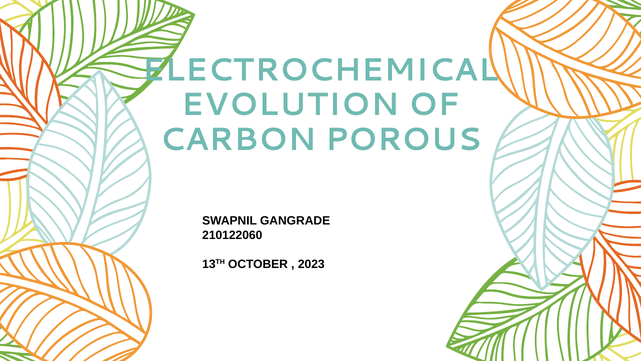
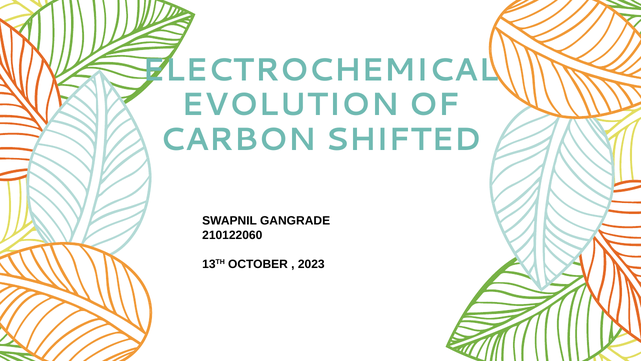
POROUS: POROUS -> SHIFTED
